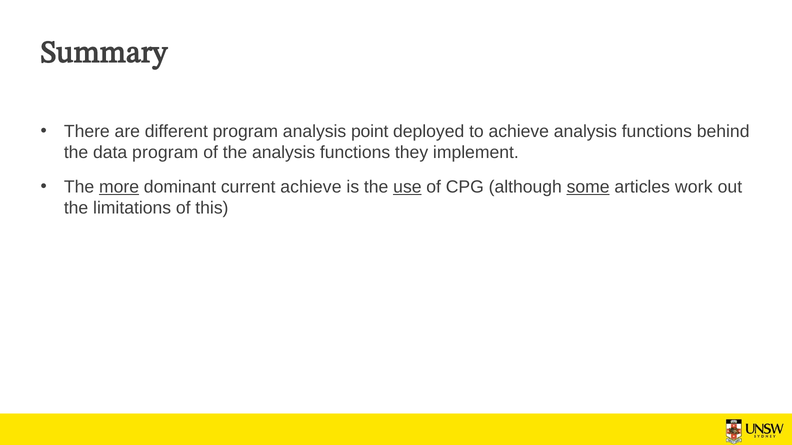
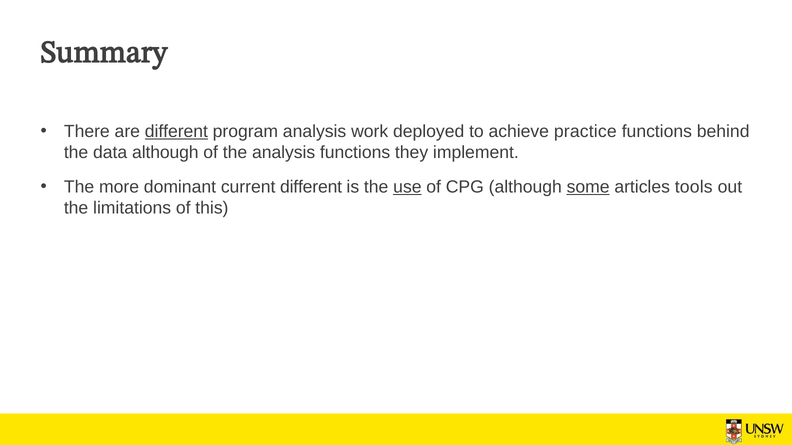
different at (176, 132) underline: none -> present
point: point -> work
achieve analysis: analysis -> practice
data program: program -> although
more underline: present -> none
current achieve: achieve -> different
work: work -> tools
